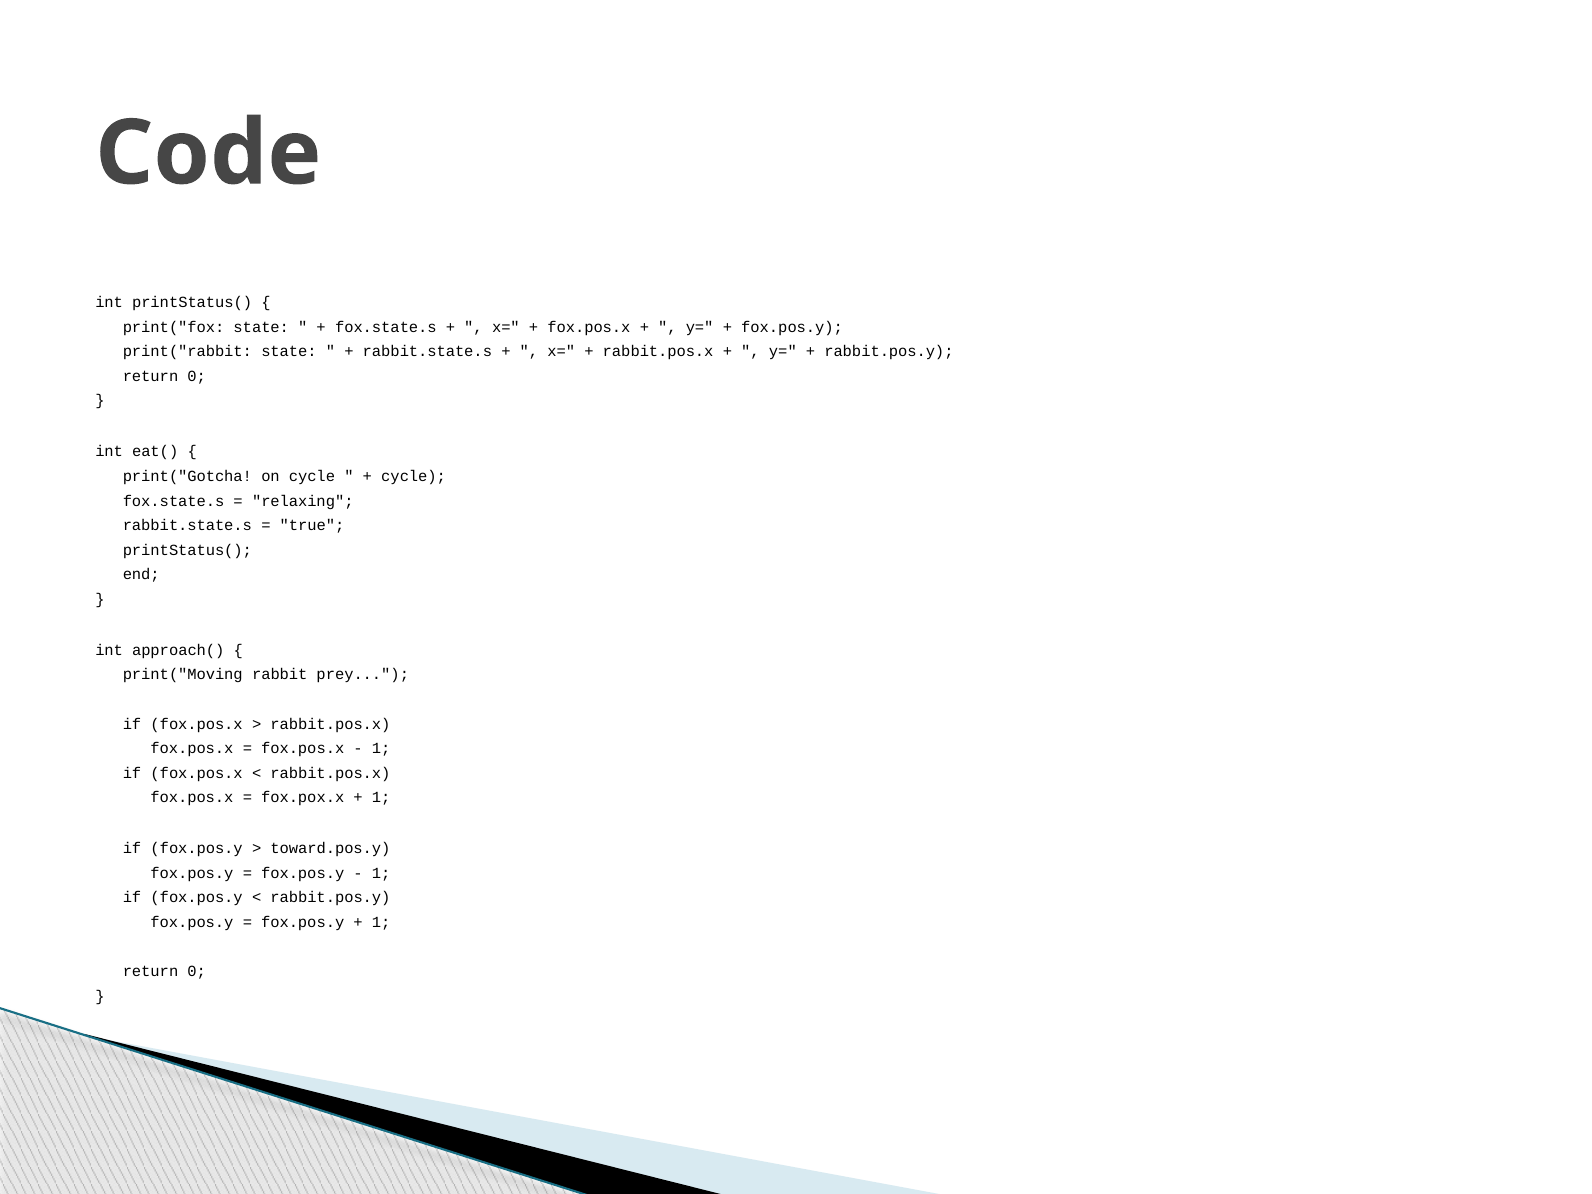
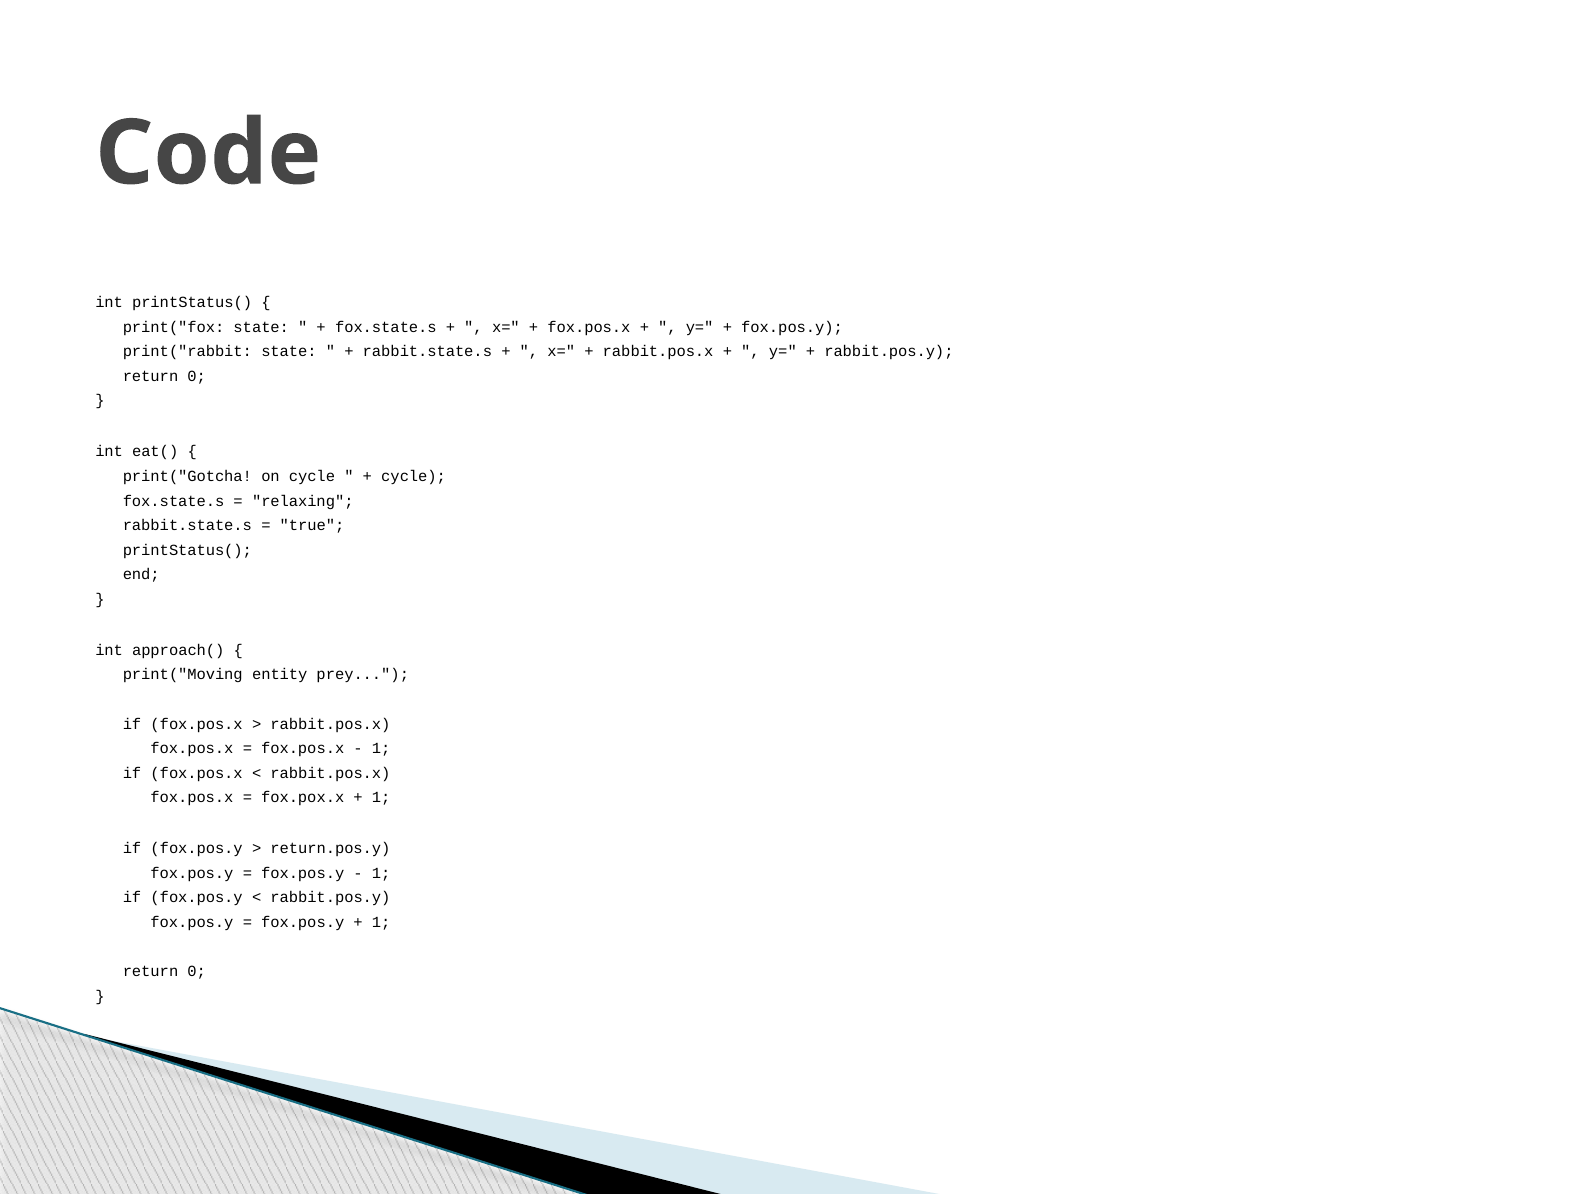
rabbit: rabbit -> entity
toward.pos.y: toward.pos.y -> return.pos.y
